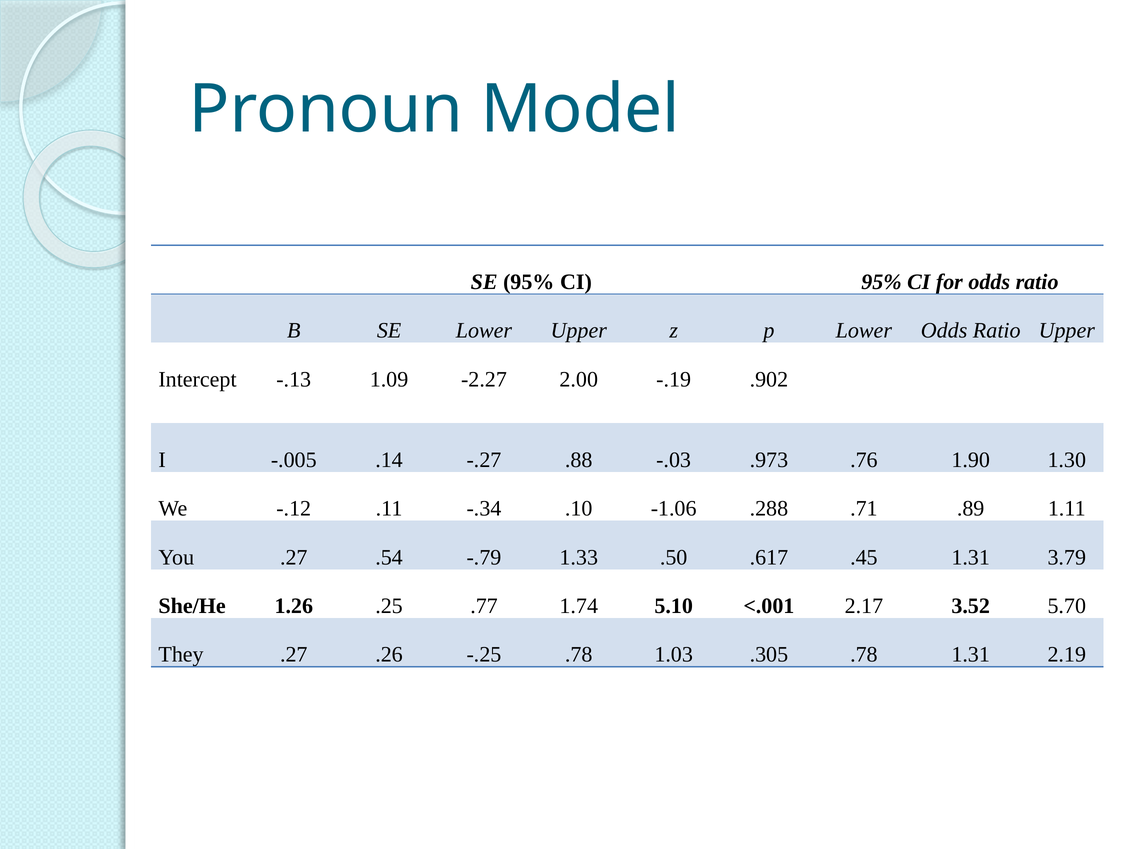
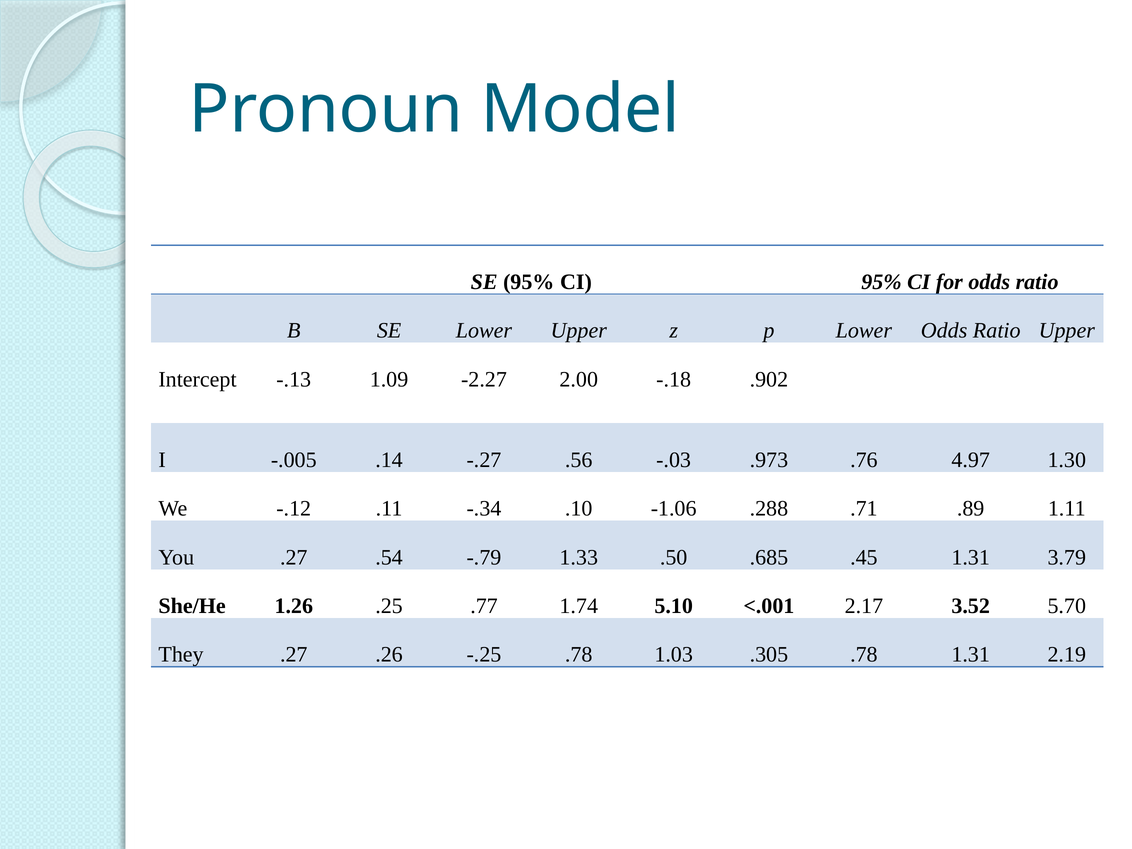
-.19: -.19 -> -.18
.88: .88 -> .56
1.90: 1.90 -> 4.97
.617: .617 -> .685
